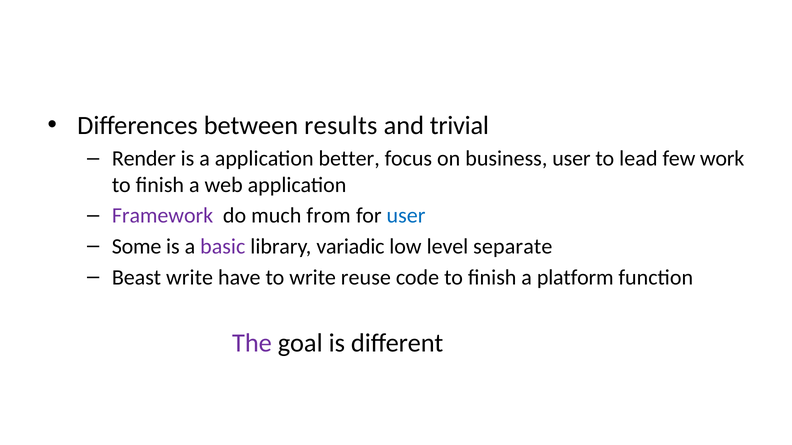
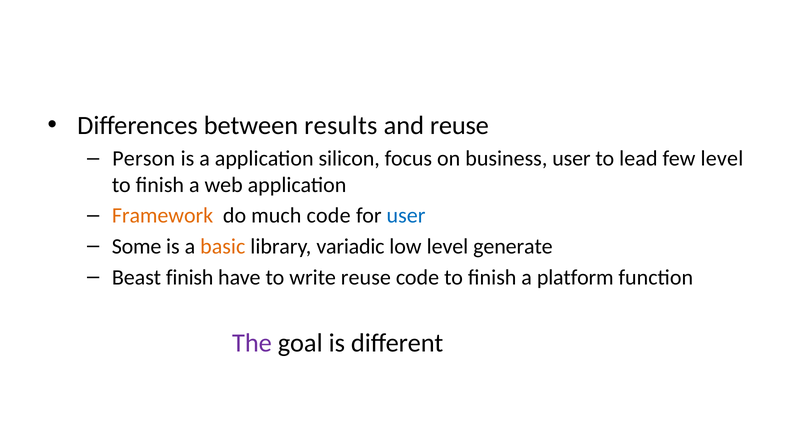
and trivial: trivial -> reuse
Render: Render -> Person
better: better -> silicon
few work: work -> level
Framework colour: purple -> orange
much from: from -> code
basic colour: purple -> orange
separate: separate -> generate
Beast write: write -> finish
